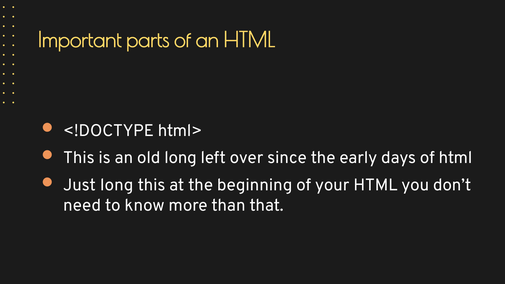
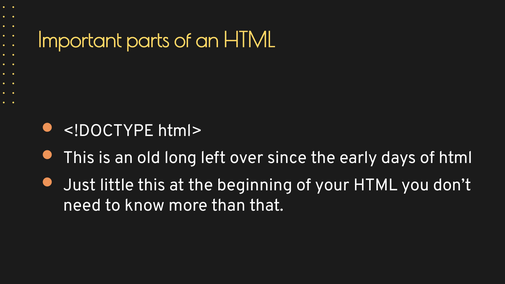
Just long: long -> little
